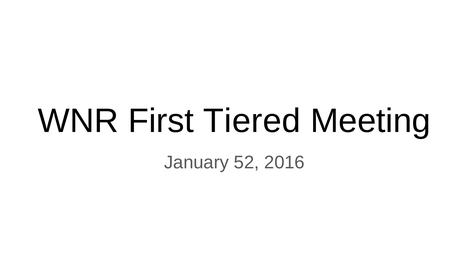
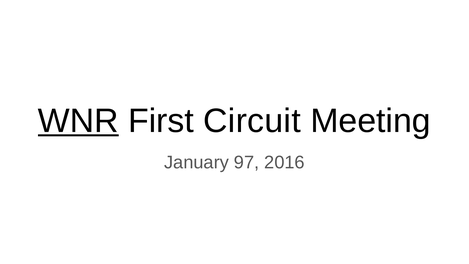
WNR underline: none -> present
Tiered: Tiered -> Circuit
52: 52 -> 97
